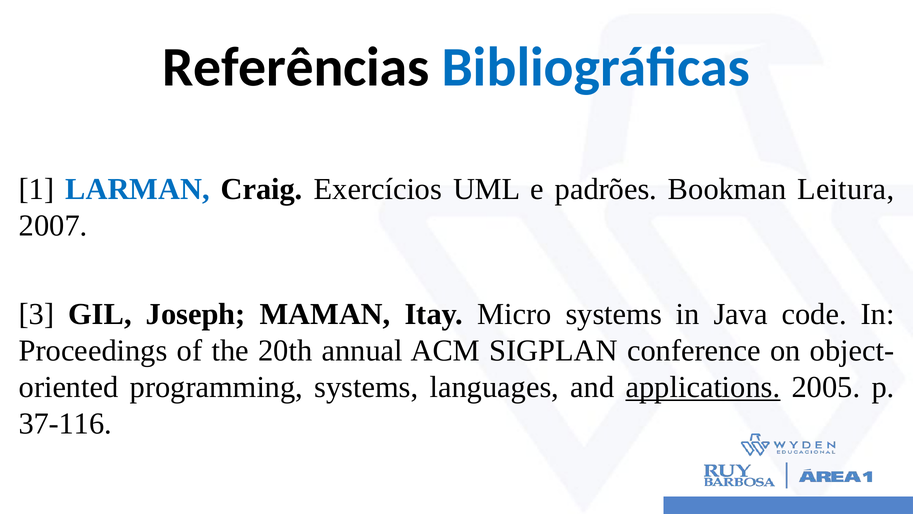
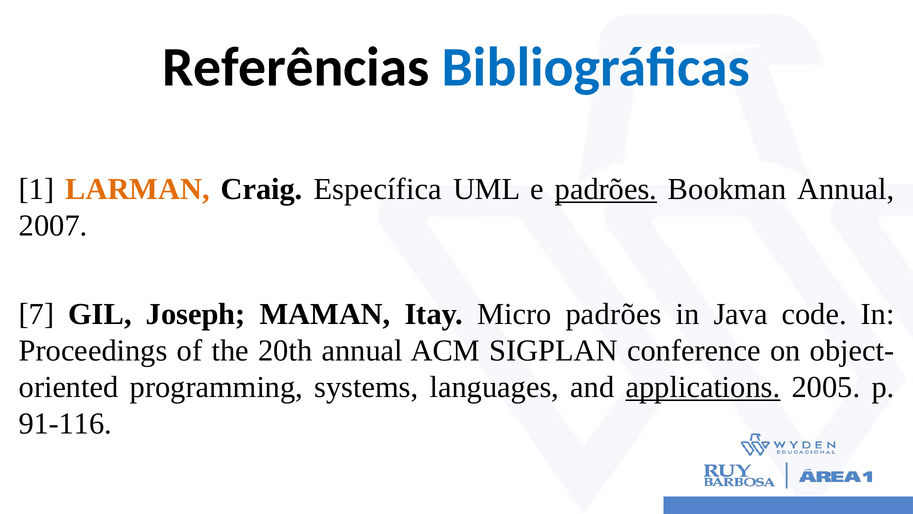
LARMAN colour: blue -> orange
Exercícios: Exercícios -> Específica
padrões at (606, 189) underline: none -> present
Bookman Leitura: Leitura -> Annual
3: 3 -> 7
Micro systems: systems -> padrões
37-116: 37-116 -> 91-116
